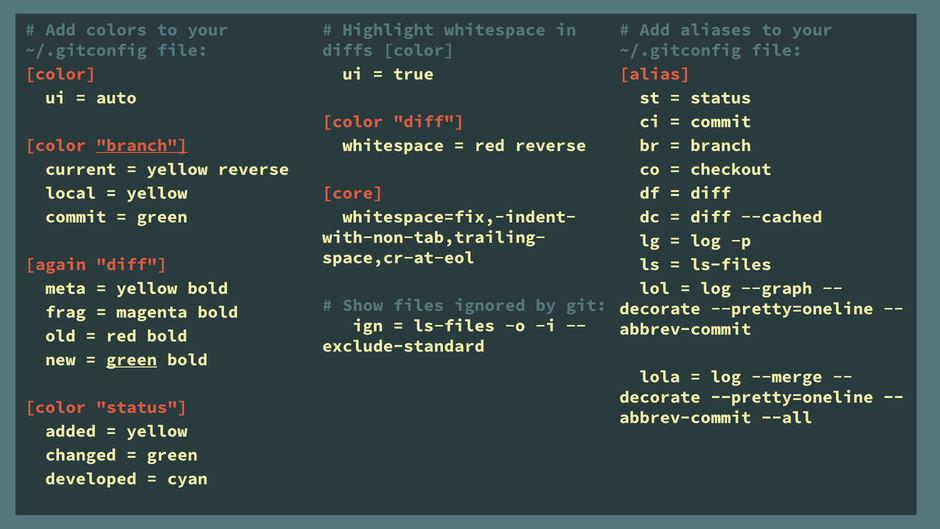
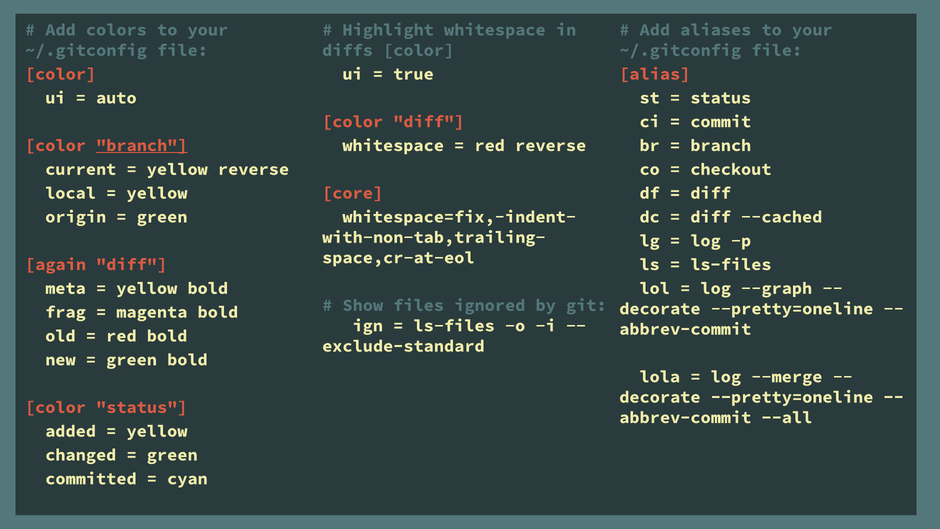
commit at (76, 217): commit -> origin
green at (132, 360) underline: present -> none
developed: developed -> committed
